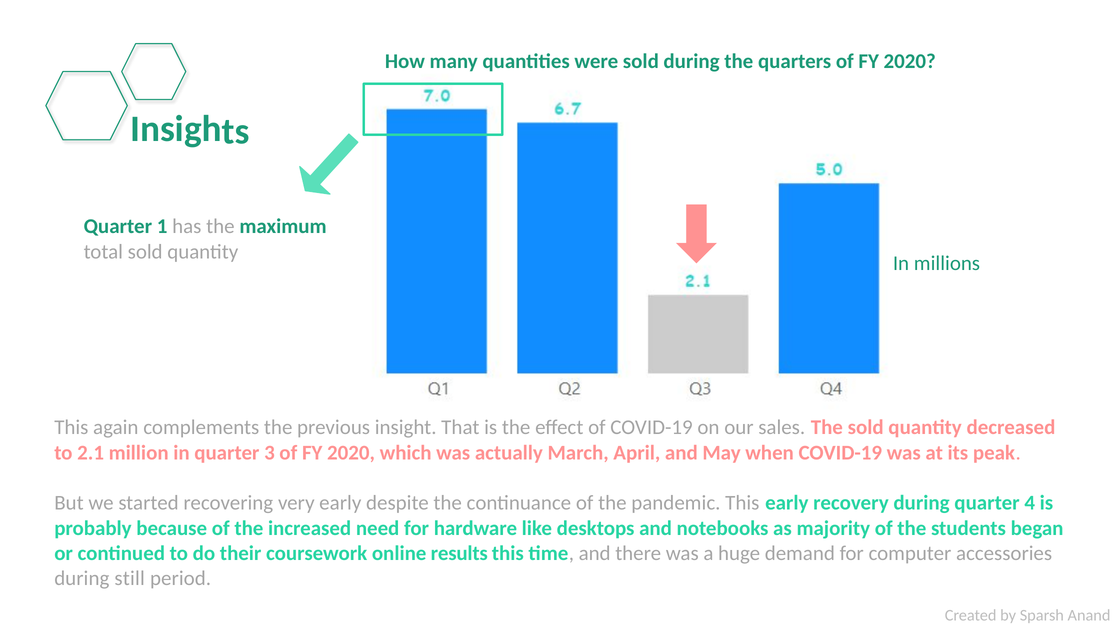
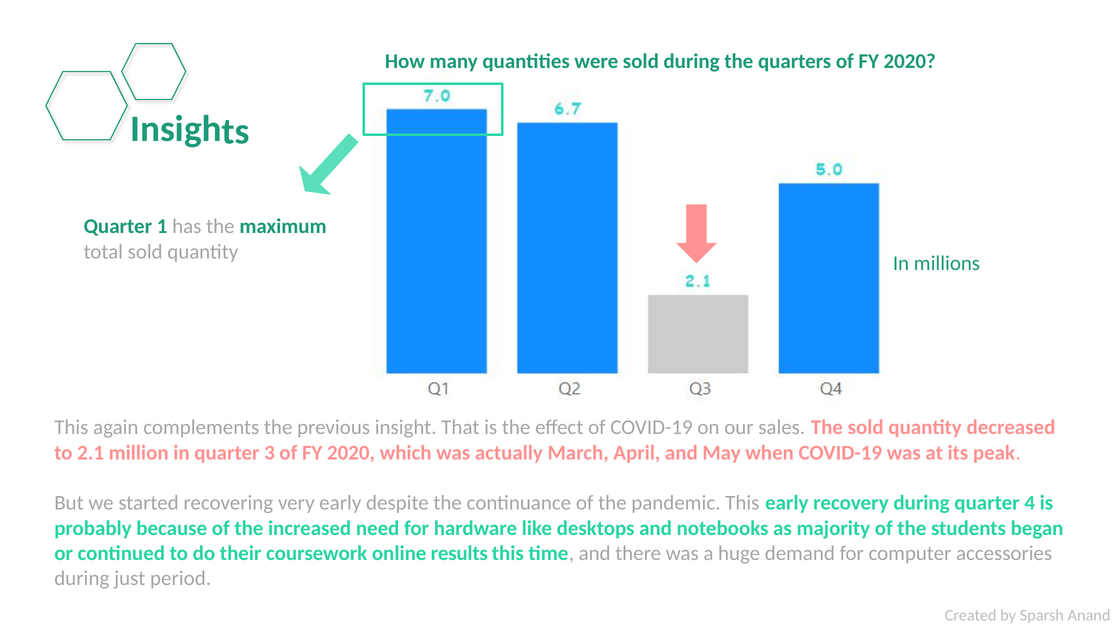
still: still -> just
